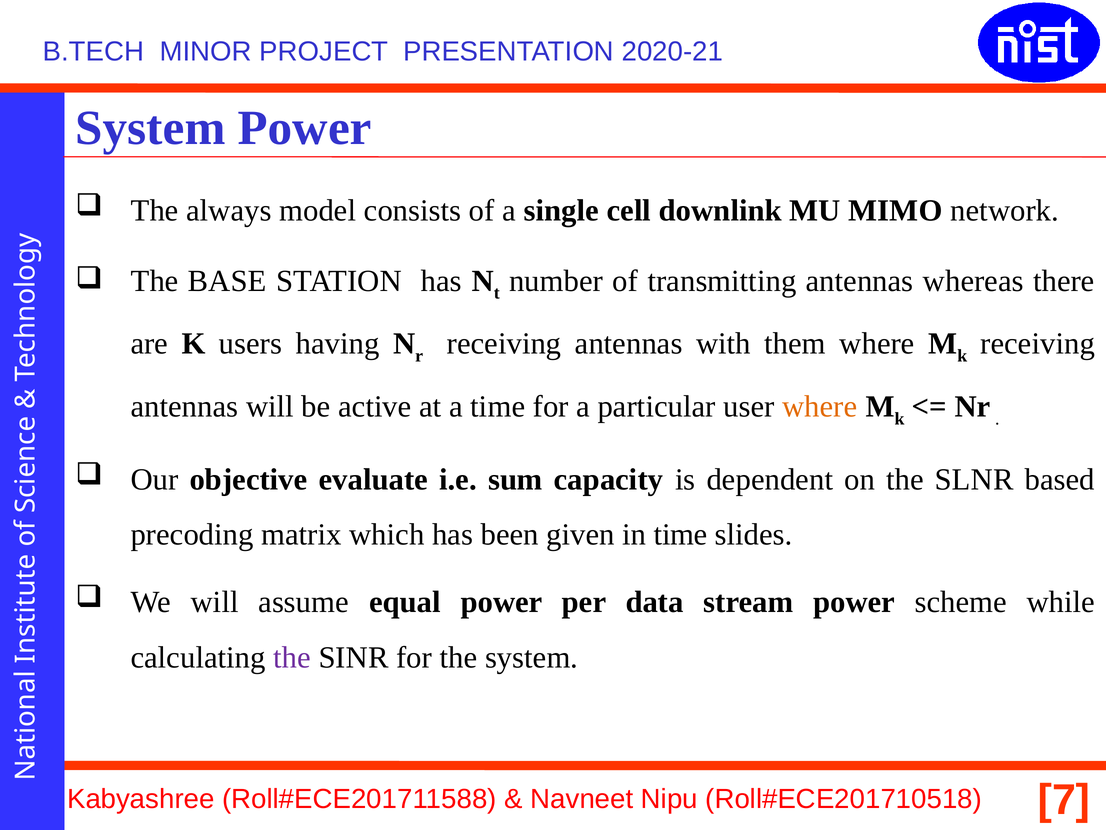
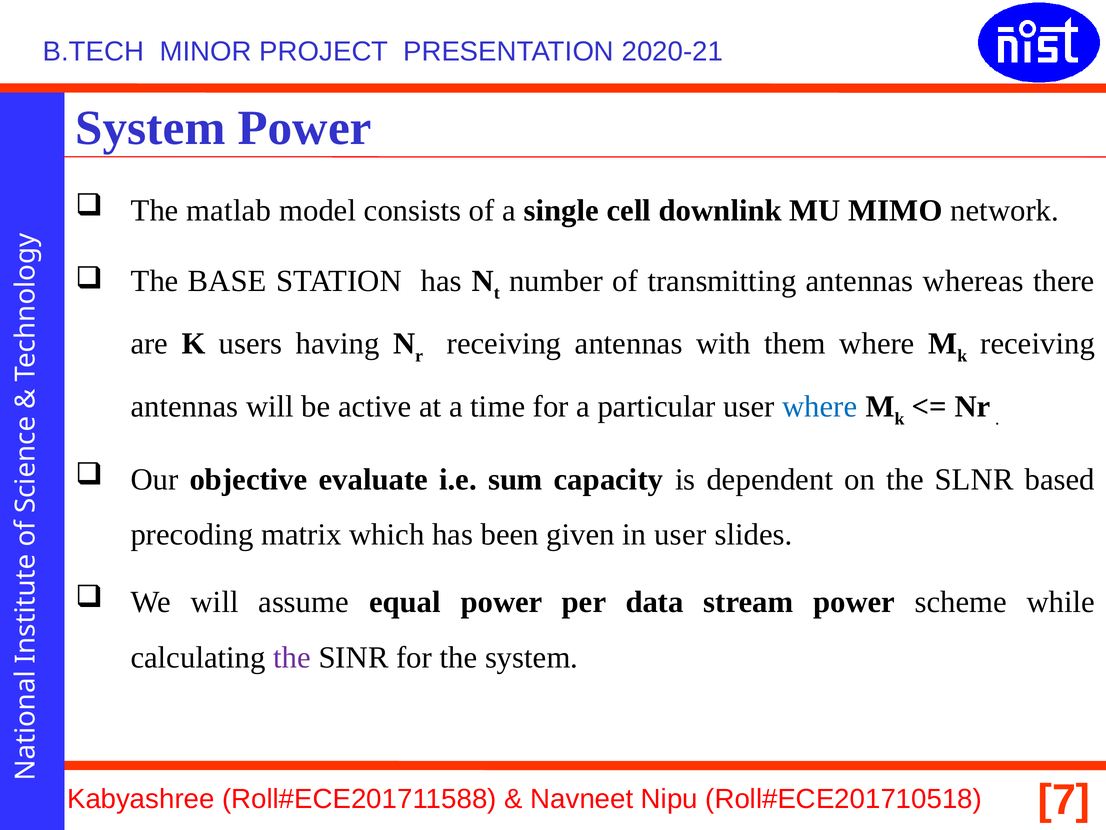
always: always -> matlab
where at (820, 406) colour: orange -> blue
in time: time -> user
